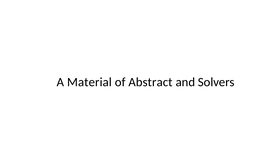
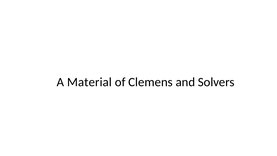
Abstract: Abstract -> Clemens
